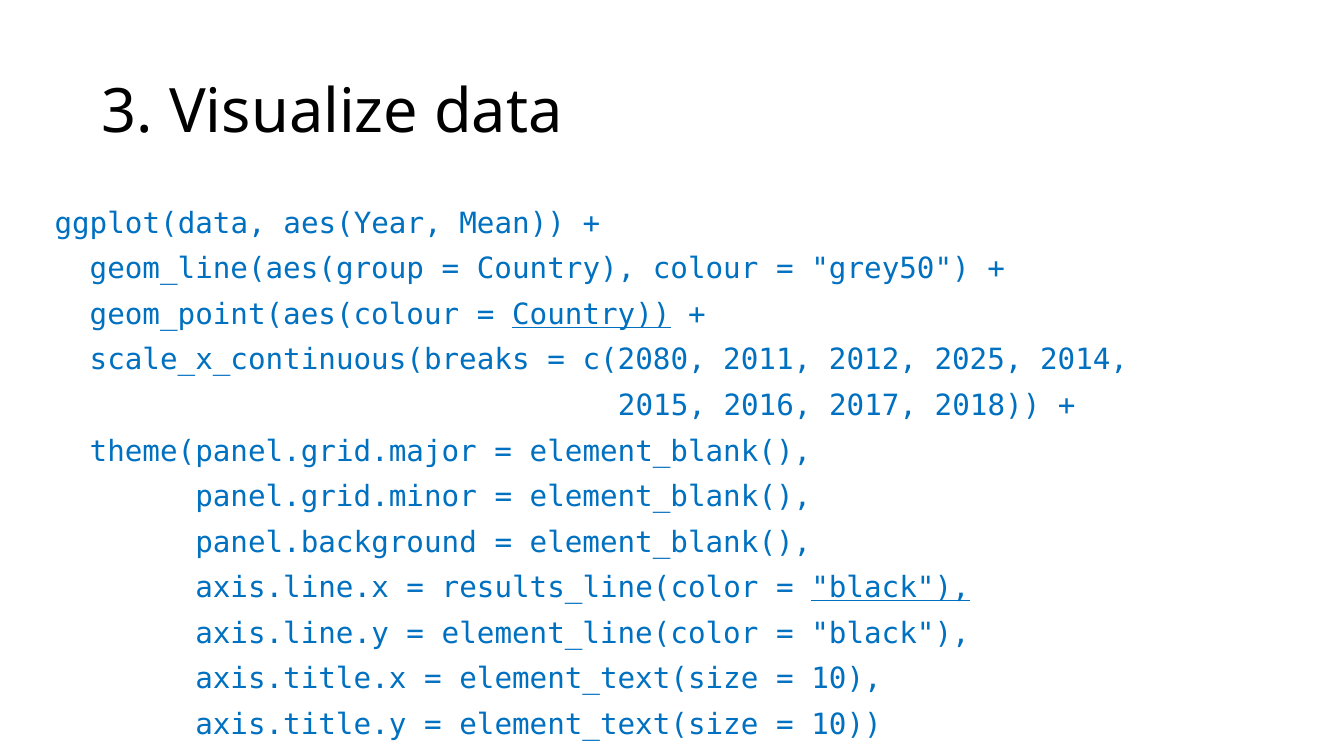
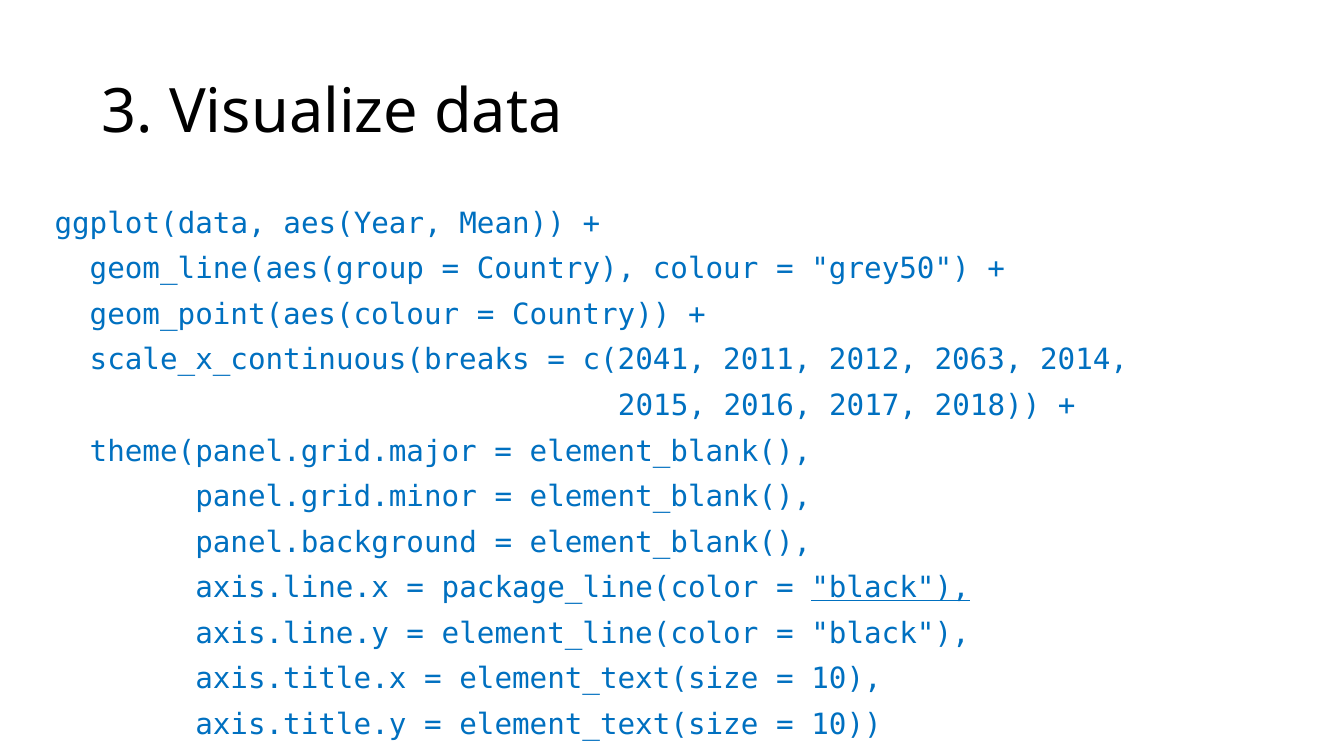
Country at (591, 315) underline: present -> none
c(2080: c(2080 -> c(2041
2025: 2025 -> 2063
results_line(color: results_line(color -> package_line(color
